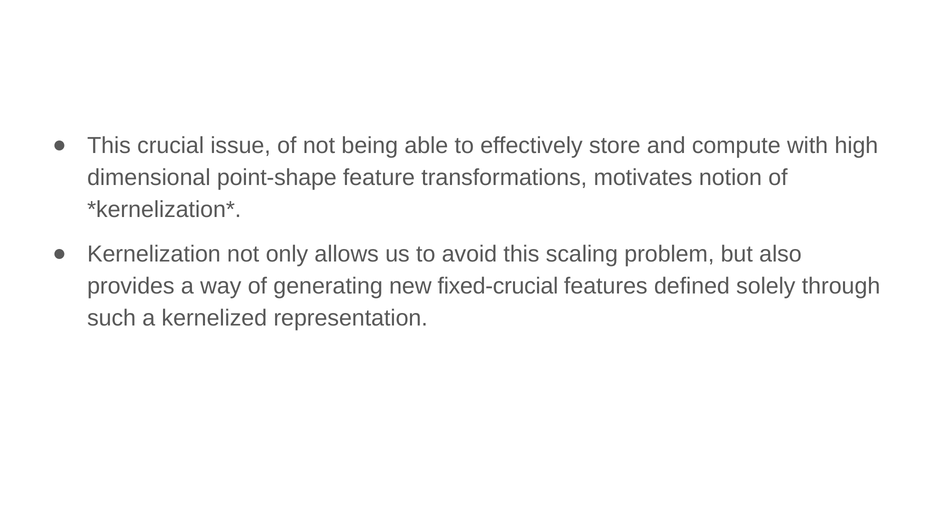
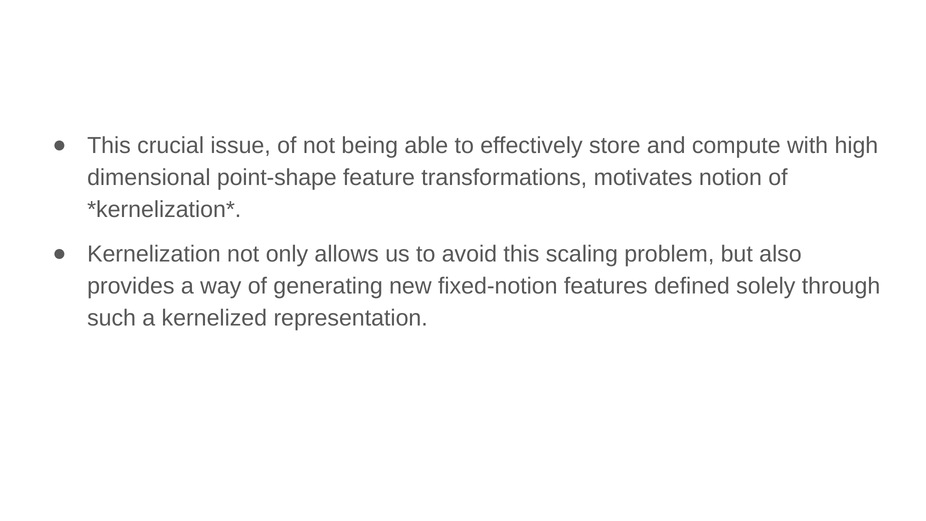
fixed-crucial: fixed-crucial -> fixed-notion
